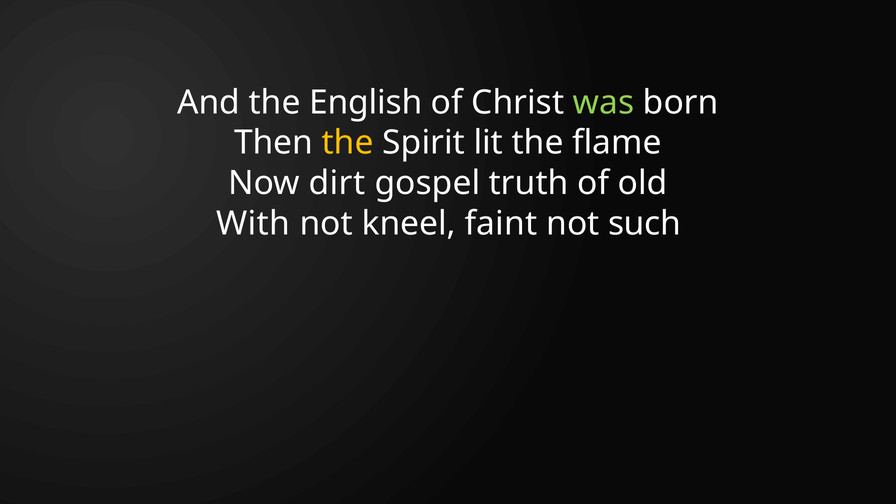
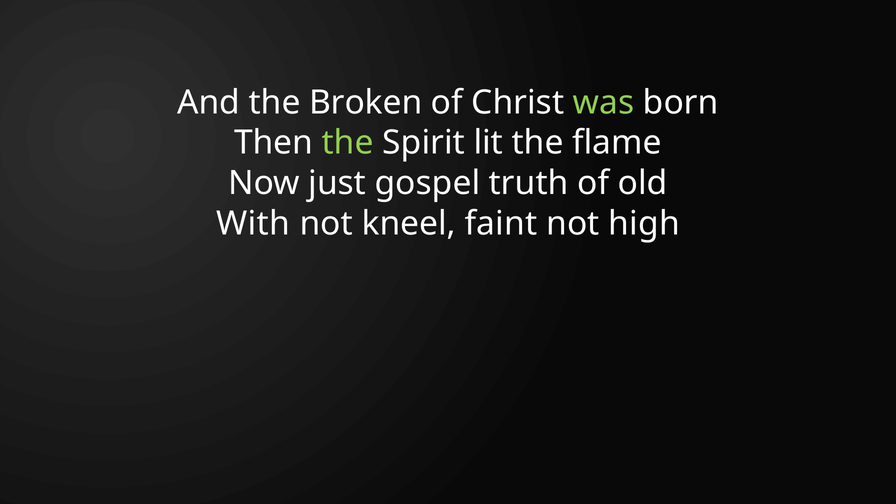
English: English -> Broken
the at (348, 143) colour: yellow -> light green
dirt: dirt -> just
such: such -> high
